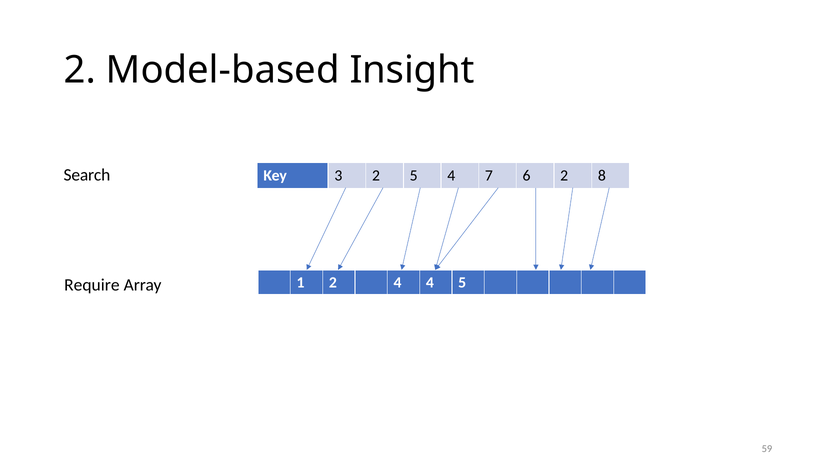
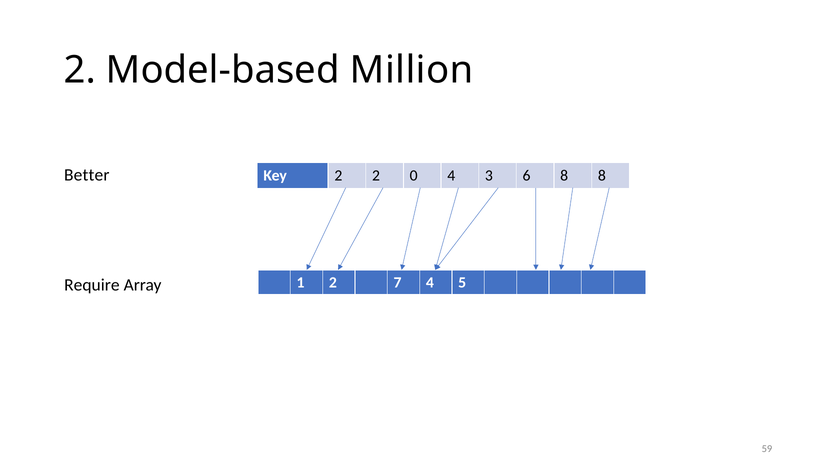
Insight: Insight -> Million
Search: Search -> Better
Key 3: 3 -> 2
2 5: 5 -> 0
7: 7 -> 3
6 2: 2 -> 8
2 4: 4 -> 7
